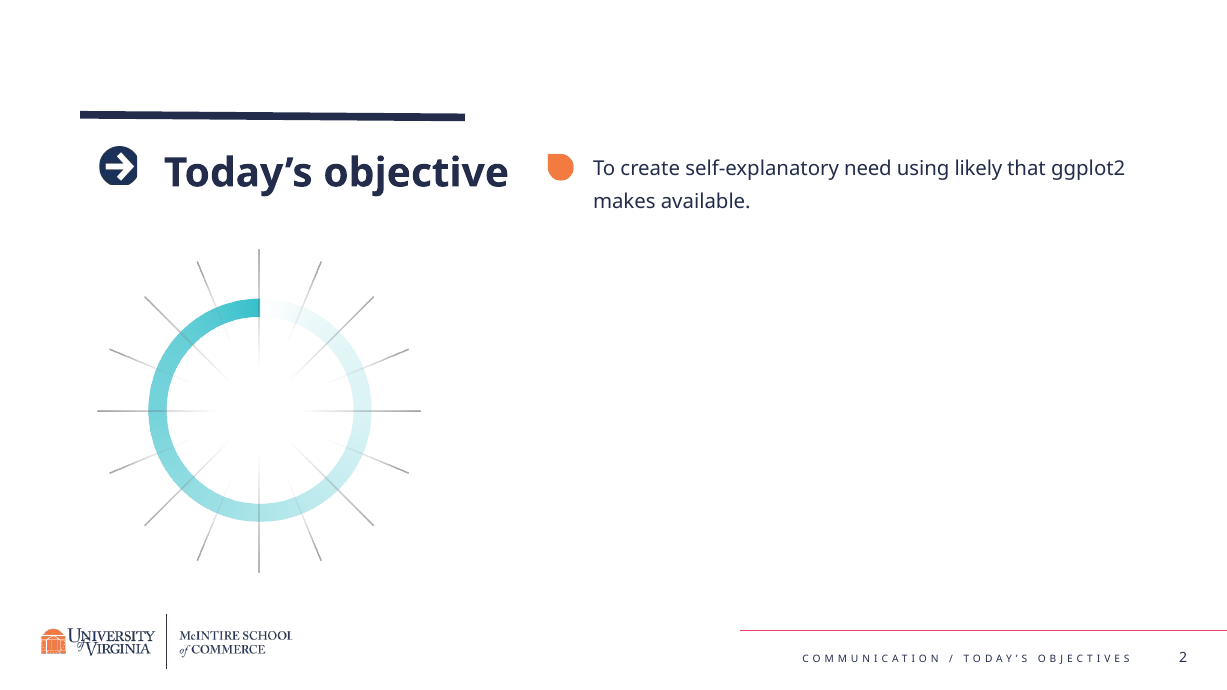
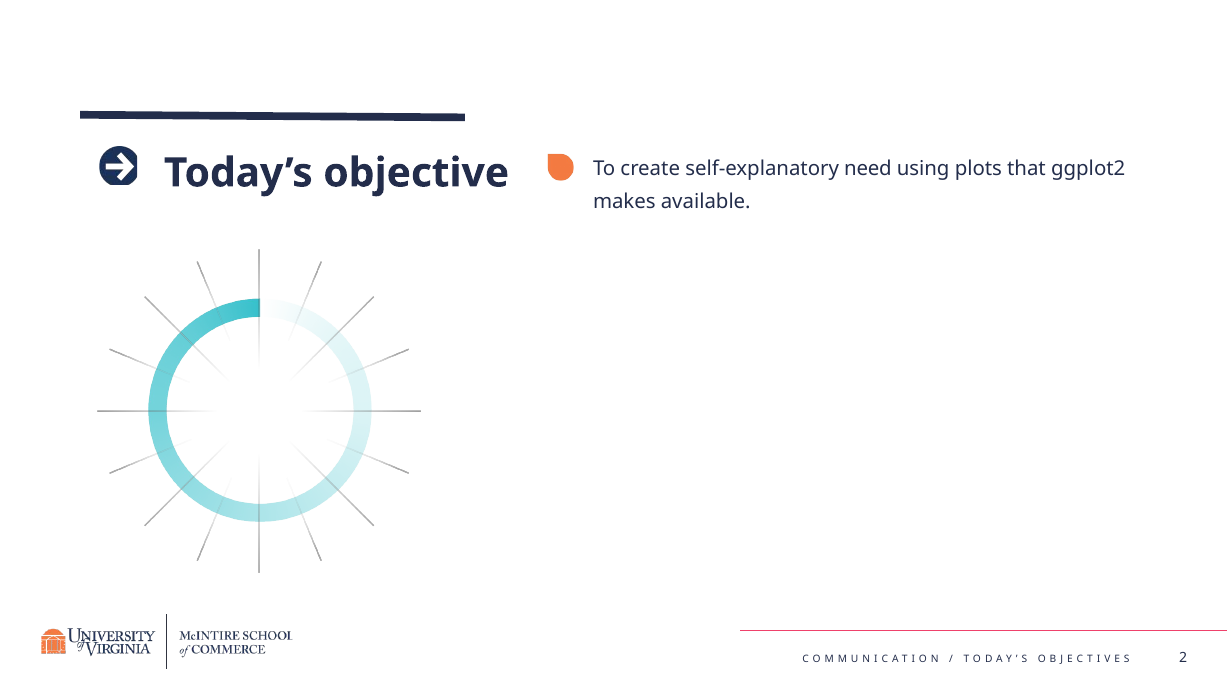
likely: likely -> plots
